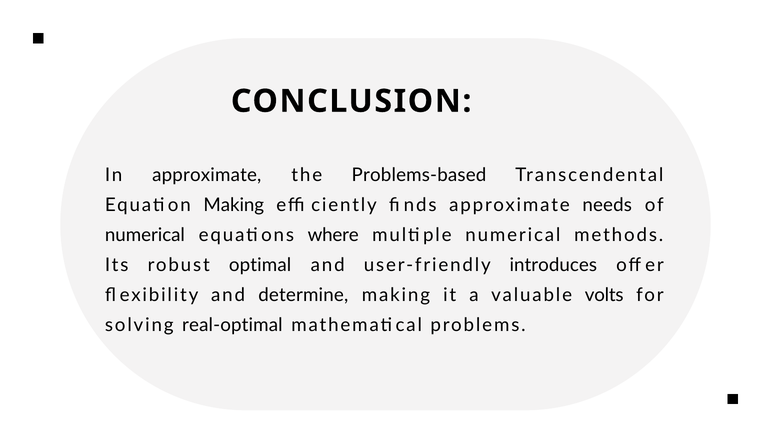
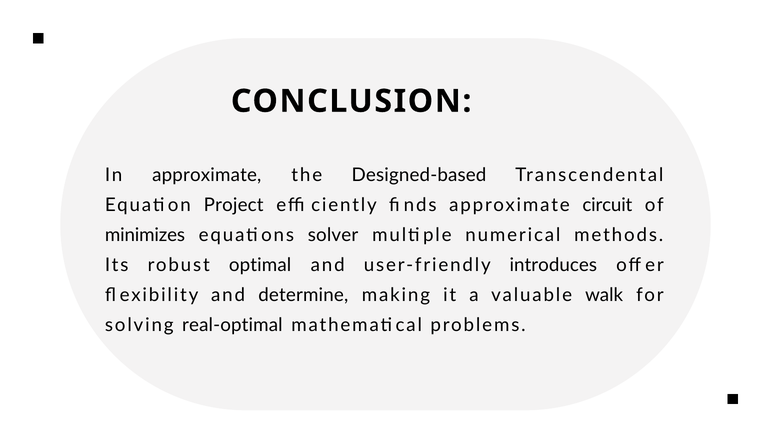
Problems-based: Problems-based -> Designed-based
Equation Making: Making -> Project
needs: needs -> circuit
numerical at (145, 235): numerical -> minimizes
where: where -> solver
volts: volts -> walk
